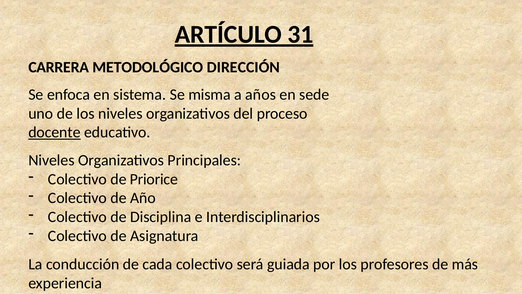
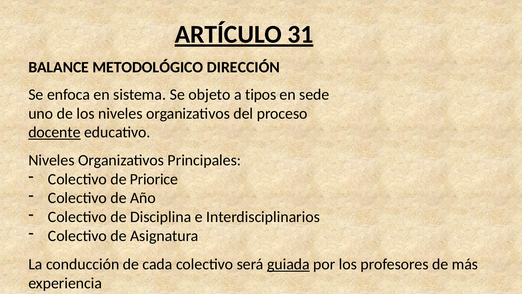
CARRERA: CARRERA -> BALANCE
misma: misma -> objeto
años: años -> tipos
guiada underline: none -> present
